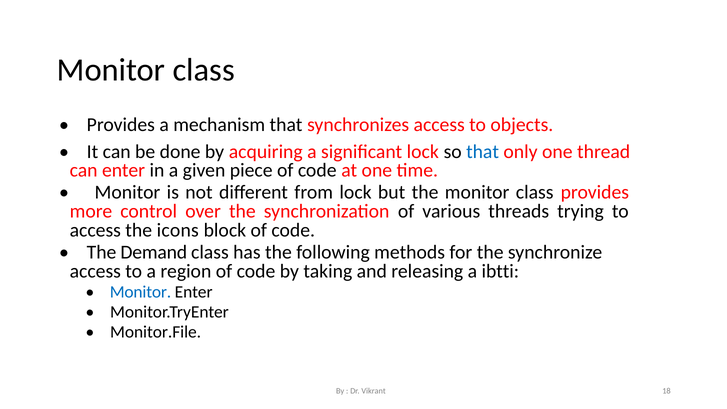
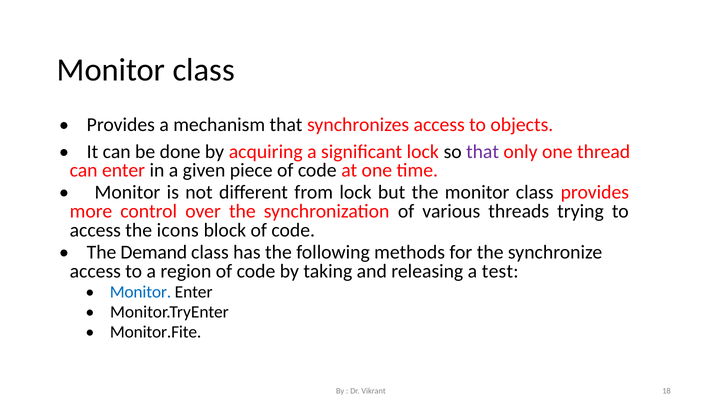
that at (483, 152) colour: blue -> purple
ibtti: ibtti -> test
Monitor.File: Monitor.File -> Monitor.Fite
